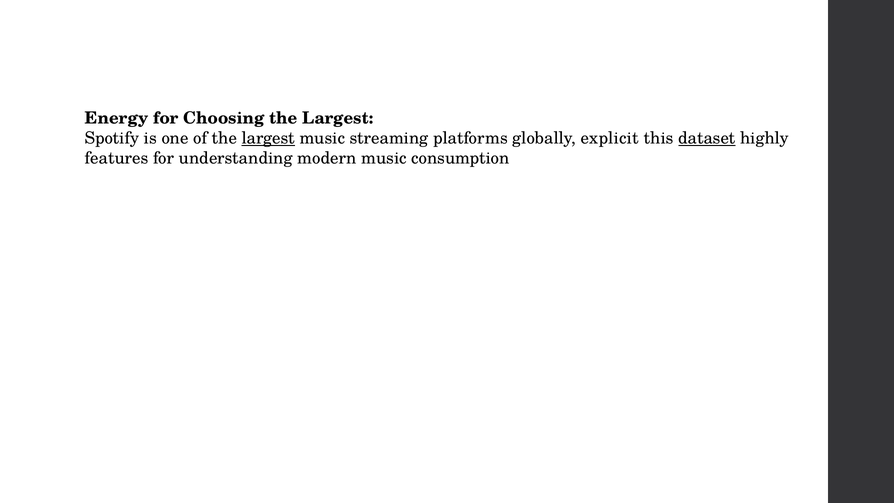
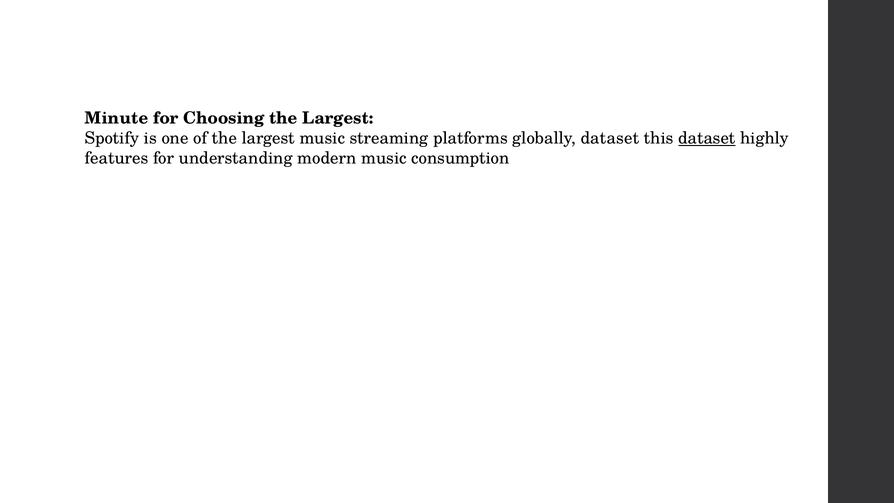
Energy: Energy -> Minute
largest at (268, 138) underline: present -> none
globally explicit: explicit -> dataset
